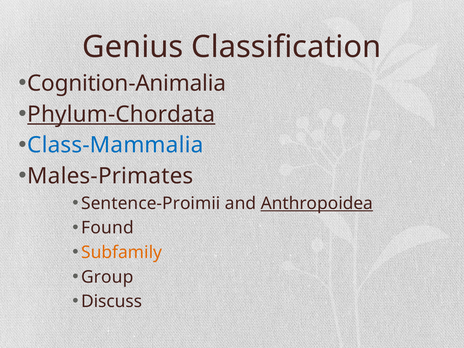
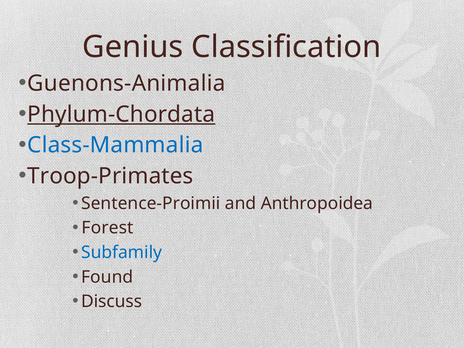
Cognition-Animalia: Cognition-Animalia -> Guenons-Animalia
Males-Primates: Males-Primates -> Troop-Primates
Anthropoidea underline: present -> none
Found: Found -> Forest
Subfamily colour: orange -> blue
Group: Group -> Found
